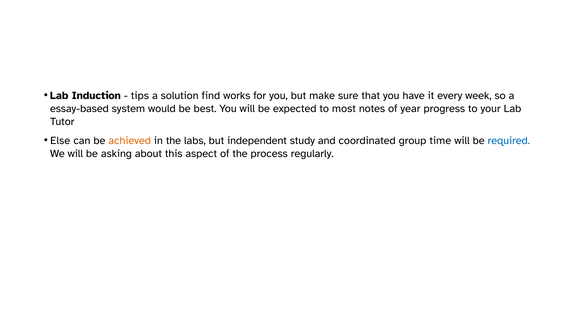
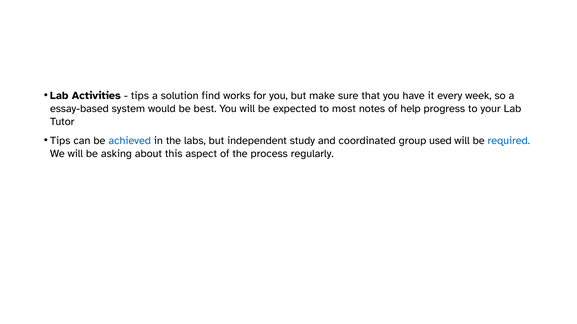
Induction: Induction -> Activities
year: year -> help
Else at (60, 141): Else -> Tips
achieved colour: orange -> blue
time: time -> used
